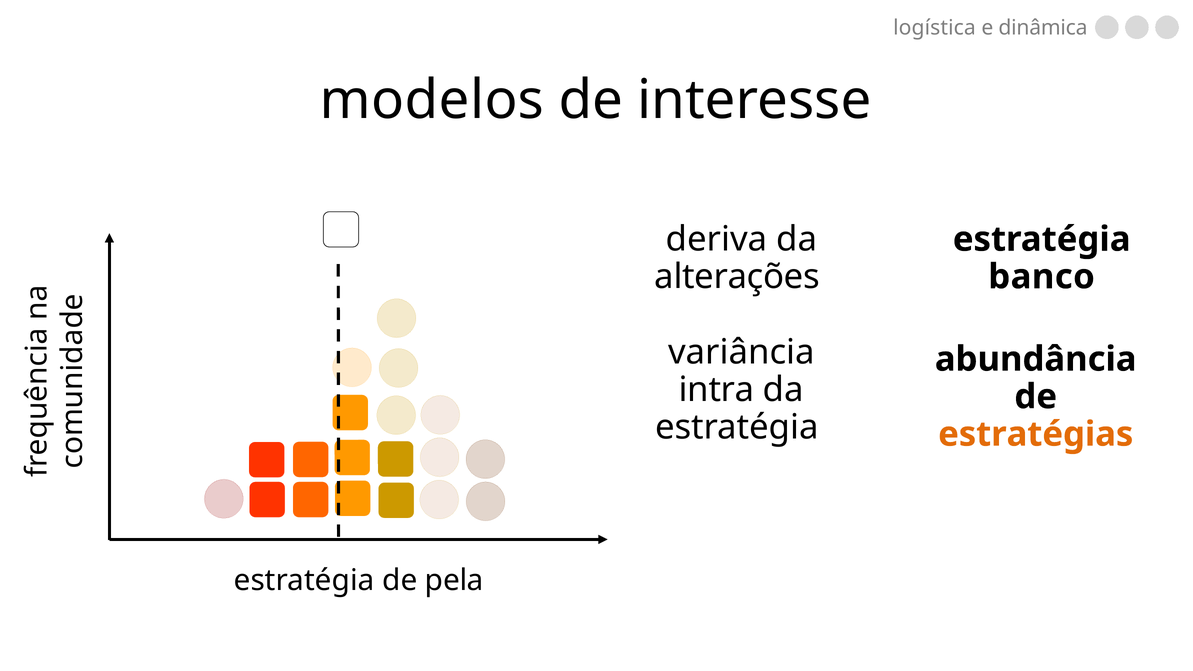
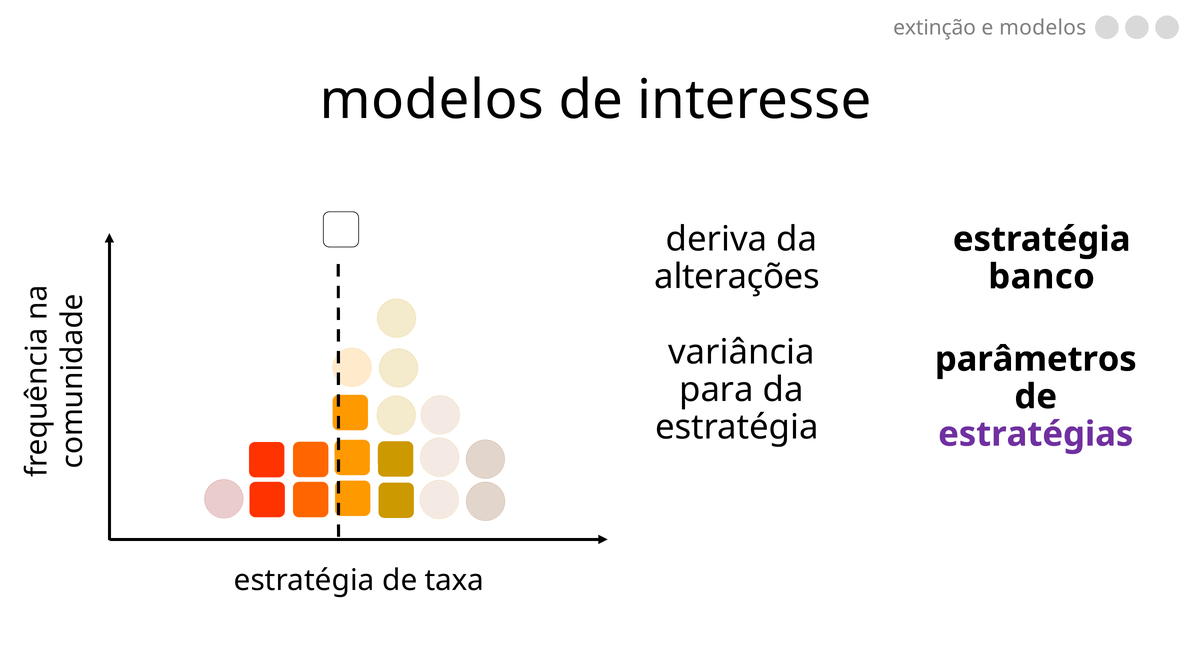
logística: logística -> extinção
e dinâmica: dinâmica -> modelos
abundância: abundância -> parâmetros
intra: intra -> para
estratégias colour: orange -> purple
pela: pela -> taxa
